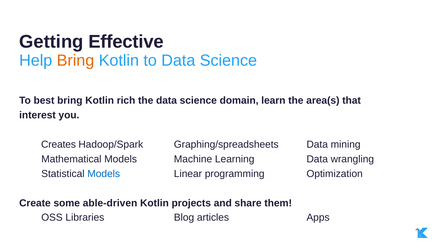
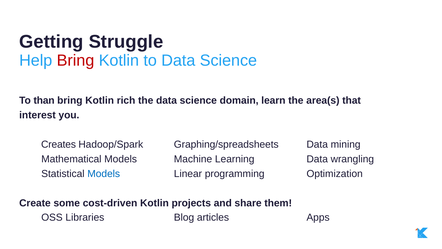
Effective: Effective -> Struggle
Bring at (76, 60) colour: orange -> red
best: best -> than
able-driven: able-driven -> cost-driven
